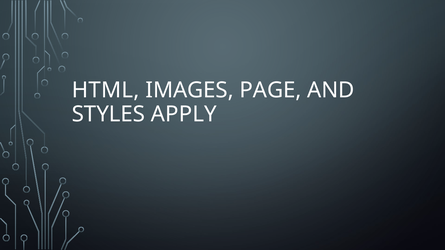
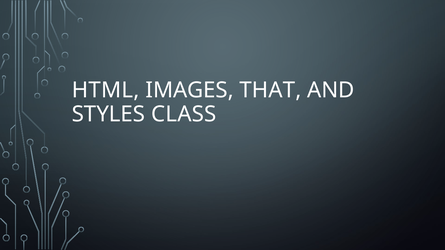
PAGE: PAGE -> THAT
APPLY: APPLY -> CLASS
